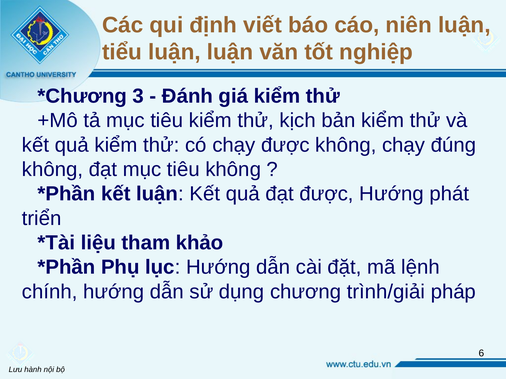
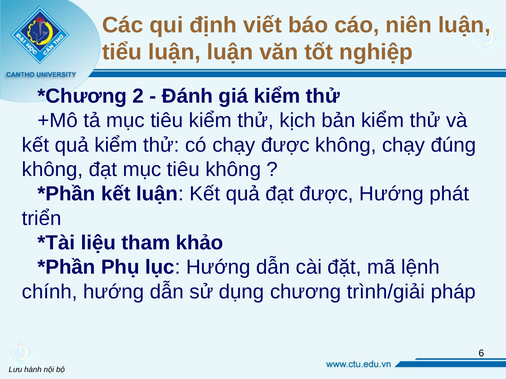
3: 3 -> 2
